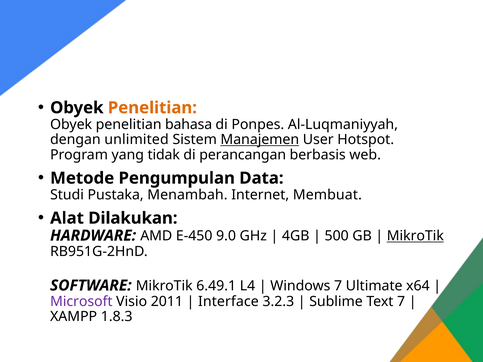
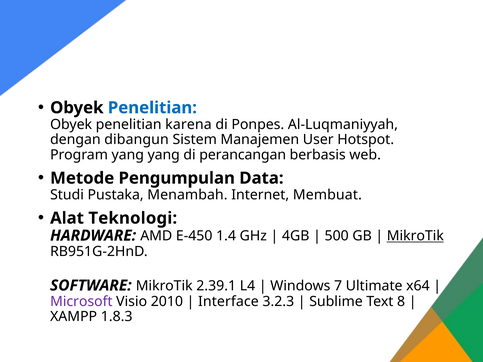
Penelitian at (152, 108) colour: orange -> blue
bahasa: bahasa -> karena
unlimited: unlimited -> dibangun
Manajemen underline: present -> none
yang tidak: tidak -> yang
Dilakukan: Dilakukan -> Teknologi
9.0: 9.0 -> 1.4
6.49.1: 6.49.1 -> 2.39.1
2011: 2011 -> 2010
Text 7: 7 -> 8
